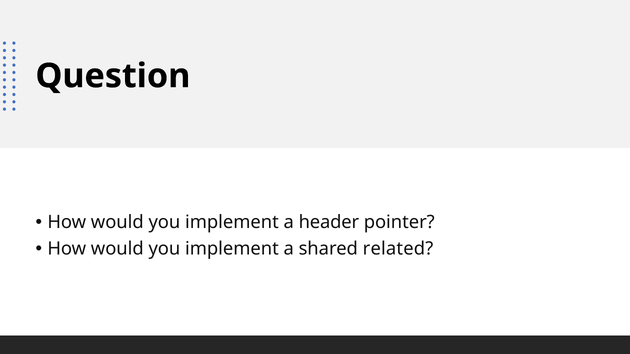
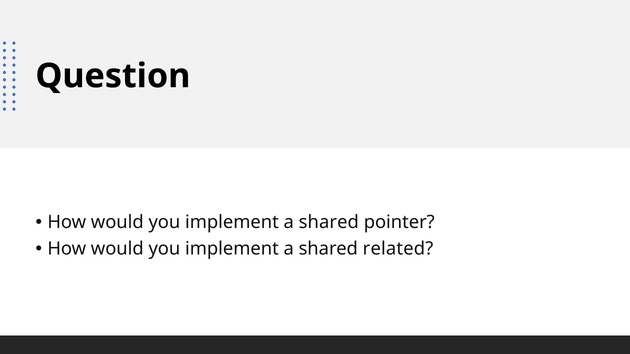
header at (329, 223): header -> shared
